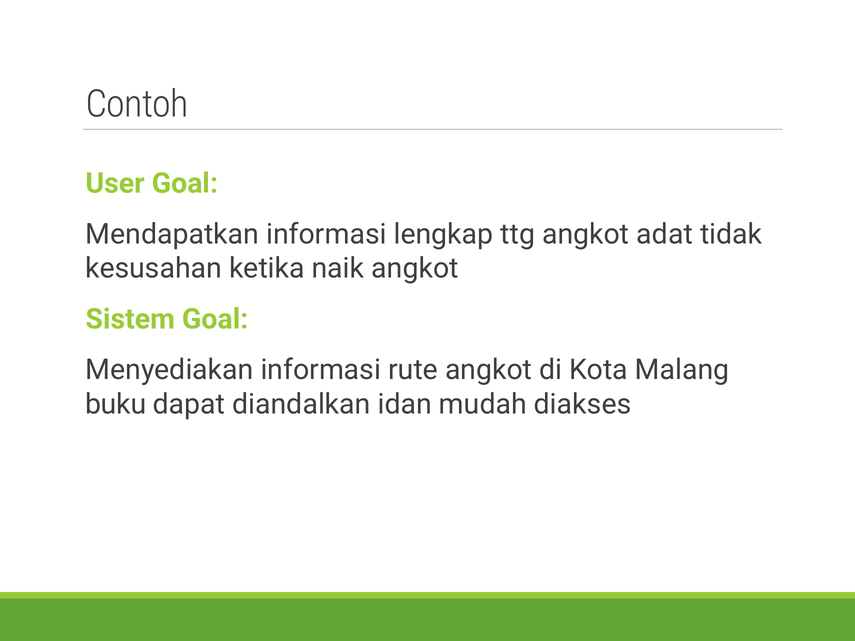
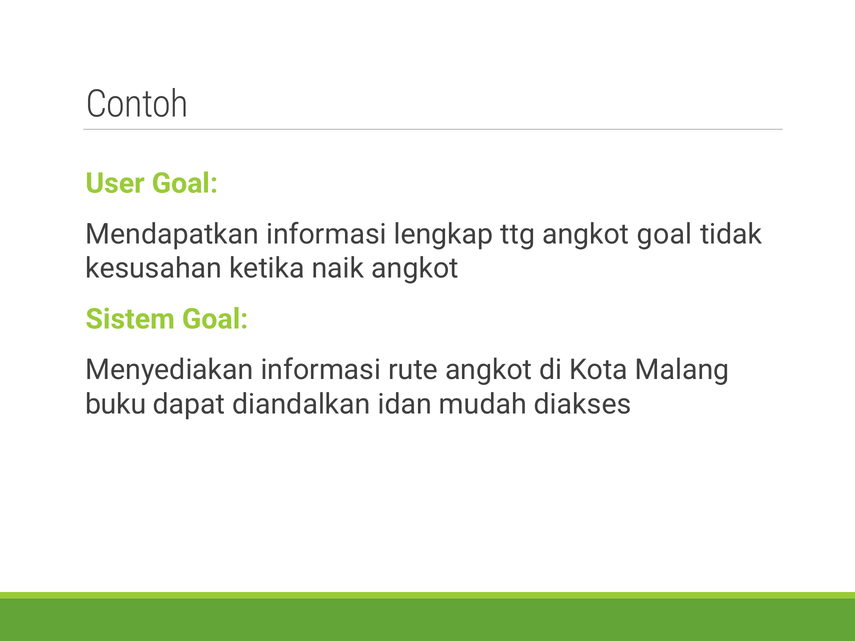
angkot adat: adat -> goal
